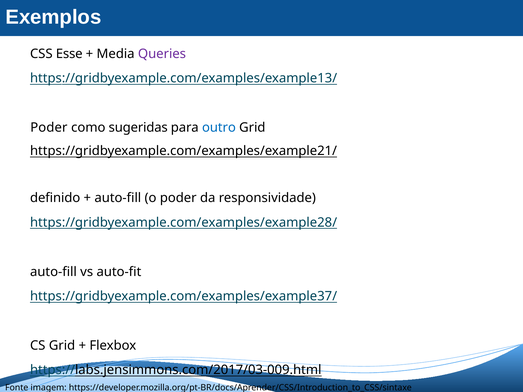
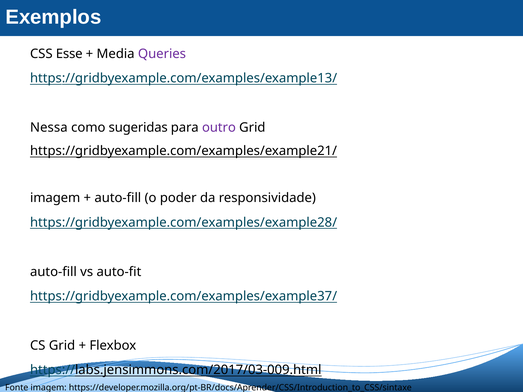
Poder at (49, 128): Poder -> Nessa
outro colour: blue -> purple
definido at (55, 198): definido -> imagem
